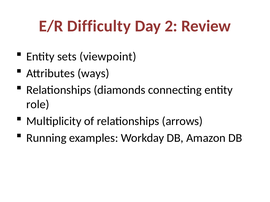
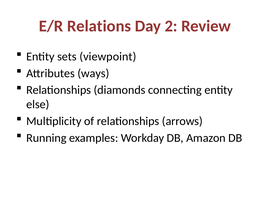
Difficulty: Difficulty -> Relations
role: role -> else
